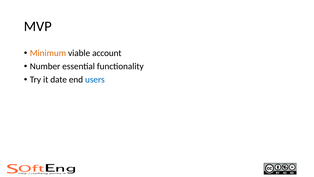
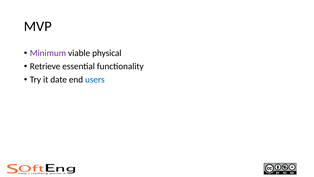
Minimum colour: orange -> purple
account: account -> physical
Number: Number -> Retrieve
